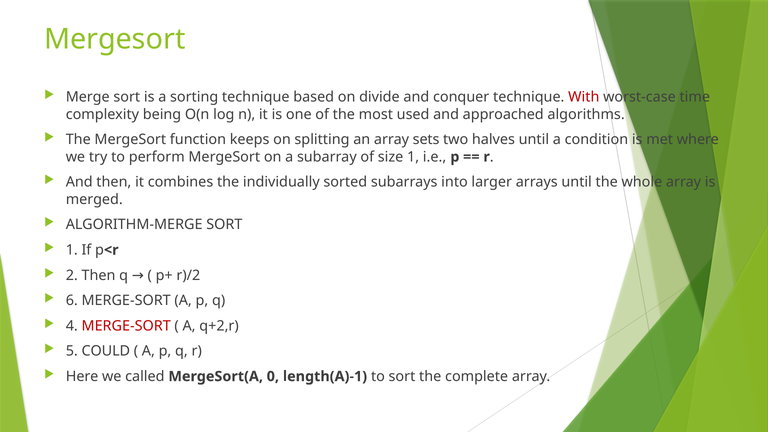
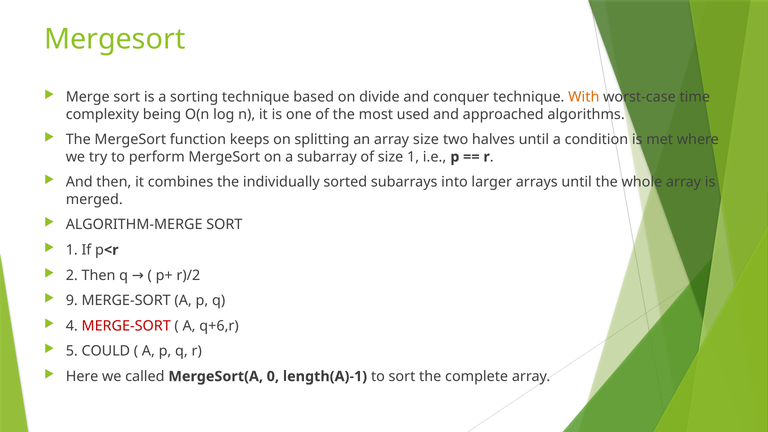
With colour: red -> orange
array sets: sets -> size
6: 6 -> 9
q+2,r: q+2,r -> q+6,r
